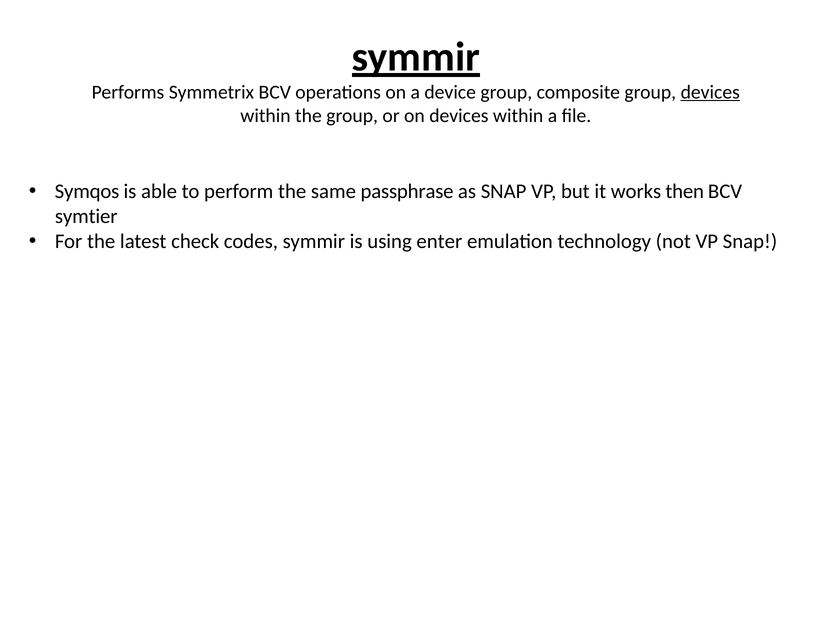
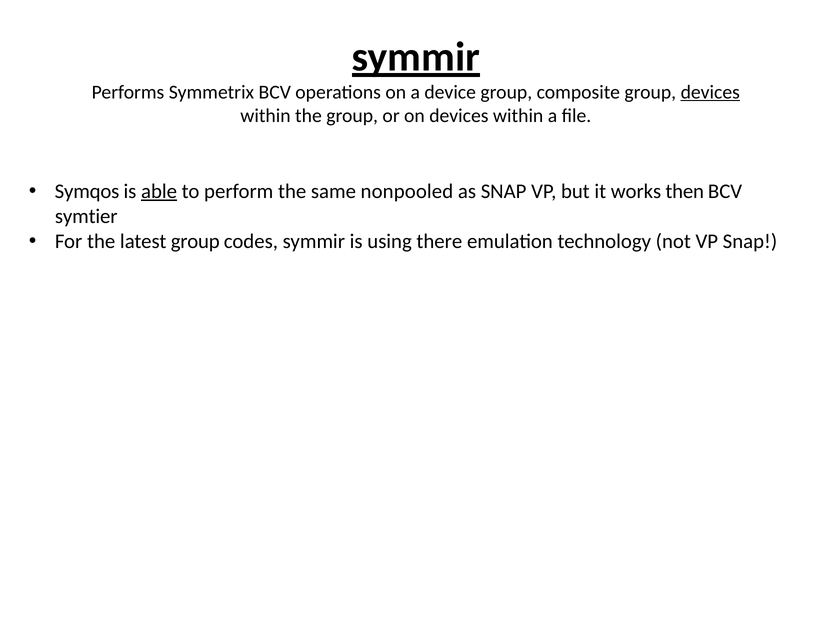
able underline: none -> present
passphrase: passphrase -> nonpooled
latest check: check -> group
enter: enter -> there
